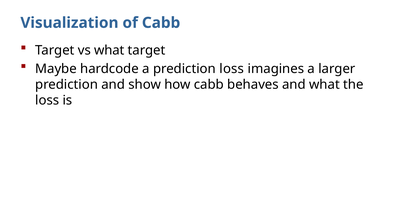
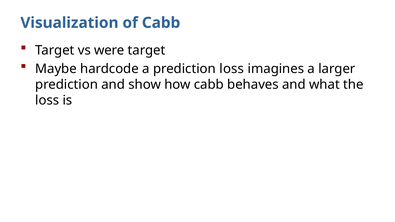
vs what: what -> were
